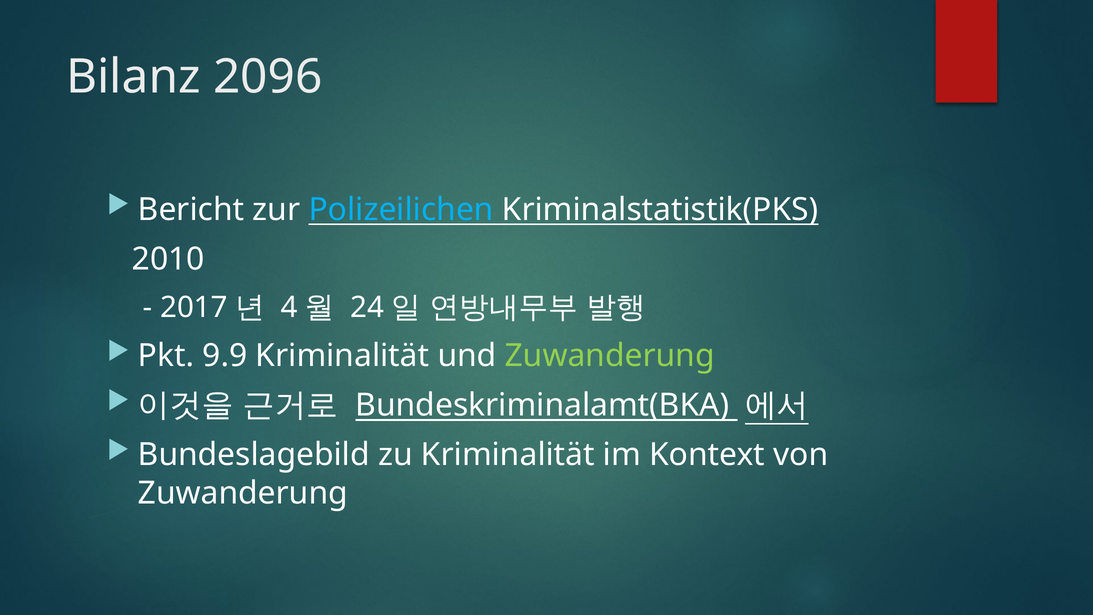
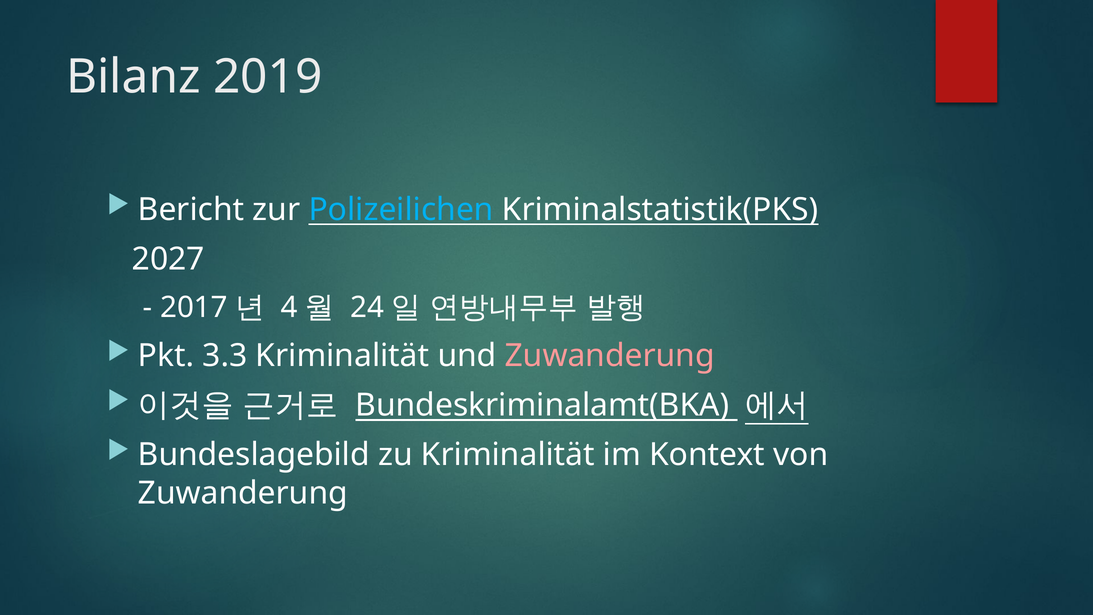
2096: 2096 -> 2019
2010: 2010 -> 2027
9.9: 9.9 -> 3.3
Zuwanderung at (610, 356) colour: light green -> pink
